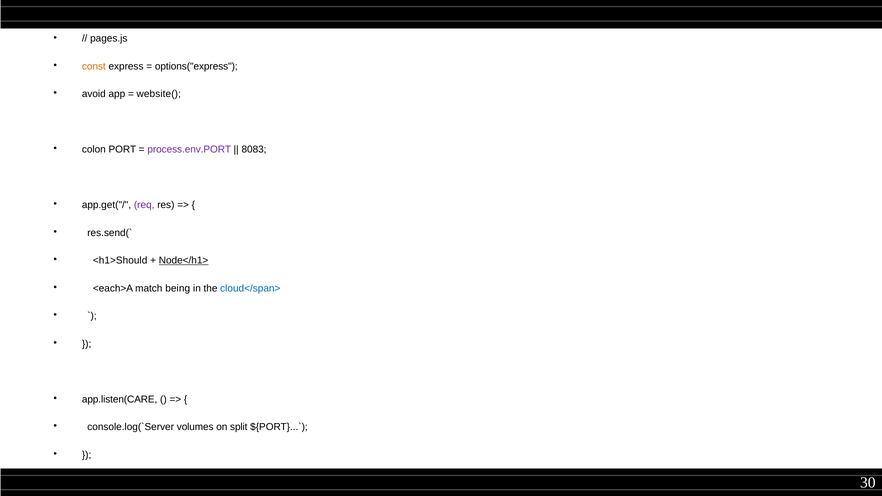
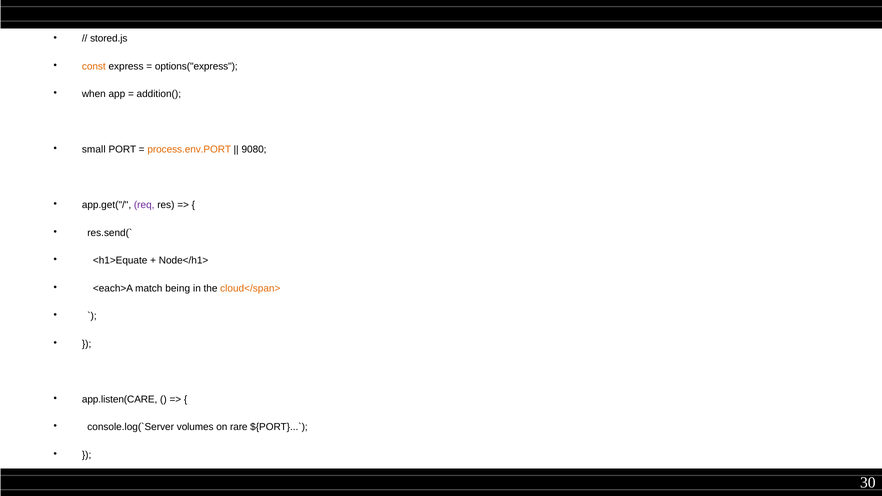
pages.js: pages.js -> stored.js
avoid: avoid -> when
website(: website( -> addition(
colon: colon -> small
process.env.PORT colour: purple -> orange
8083: 8083 -> 9080
<h1>Should: <h1>Should -> <h1>Equate
Node</h1> underline: present -> none
cloud</span> colour: blue -> orange
split: split -> rare
